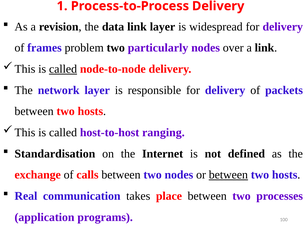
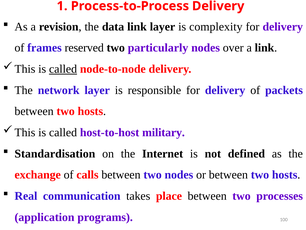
widespread: widespread -> complexity
problem: problem -> reserved
ranging: ranging -> military
between at (228, 174) underline: present -> none
